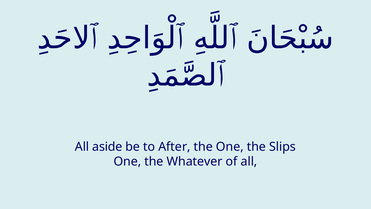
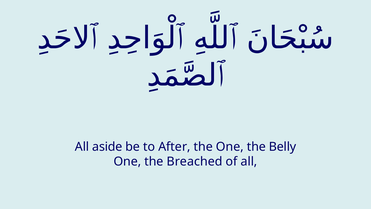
Slips: Slips -> Belly
Whatever: Whatever -> Breached
